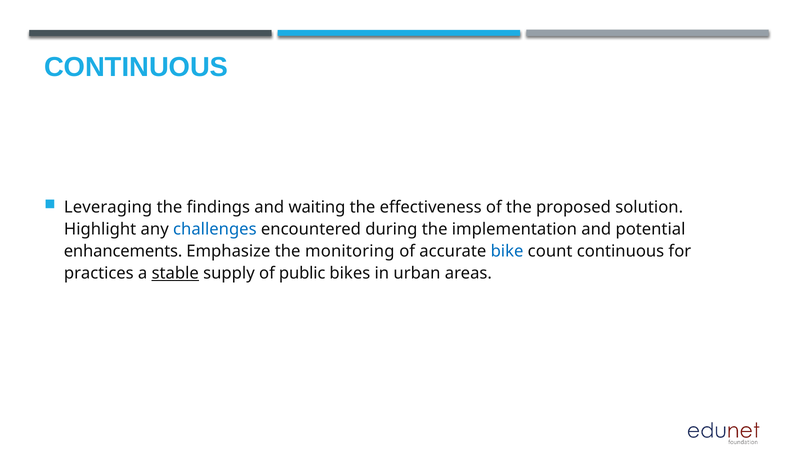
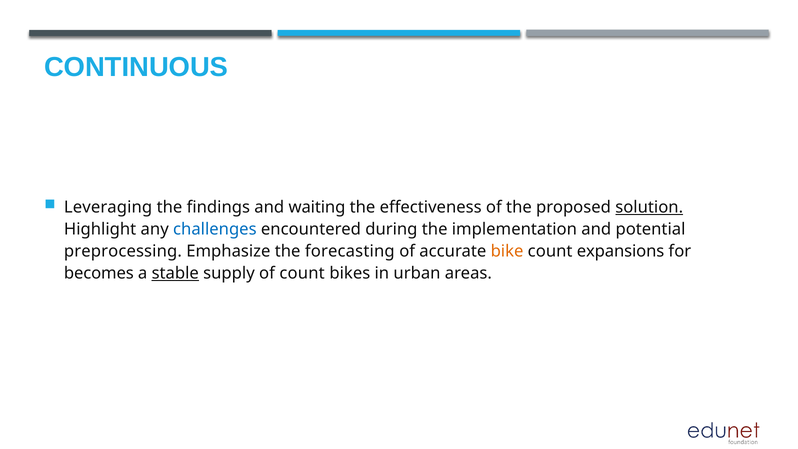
solution underline: none -> present
enhancements: enhancements -> preprocessing
monitoring: monitoring -> forecasting
bike colour: blue -> orange
count continuous: continuous -> expansions
practices: practices -> becomes
of public: public -> count
